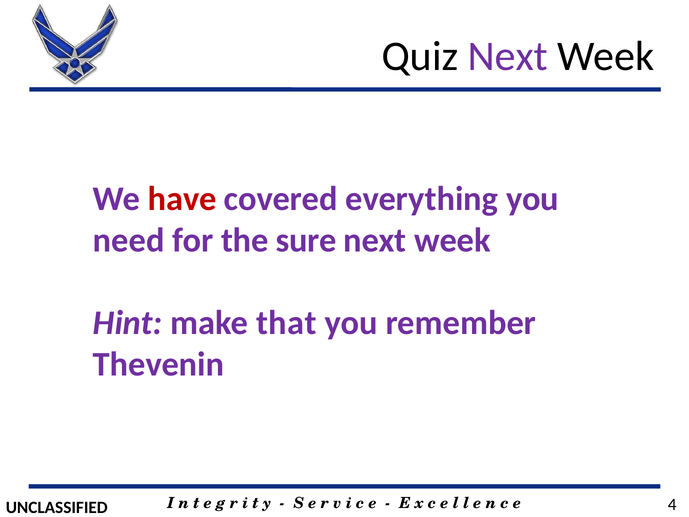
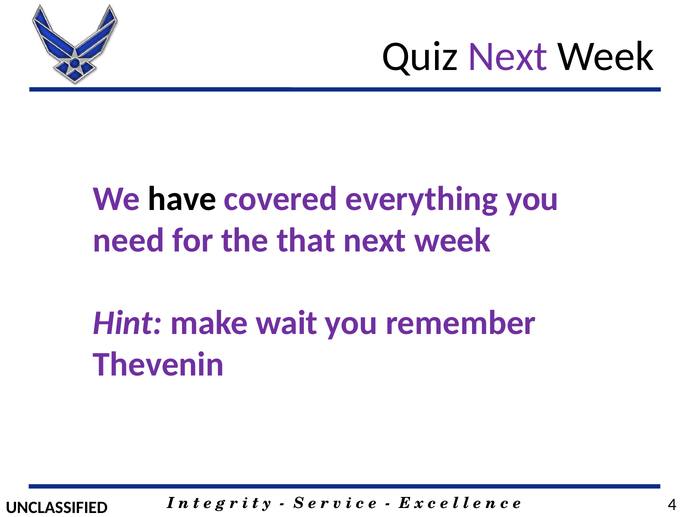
have colour: red -> black
sure: sure -> that
that: that -> wait
